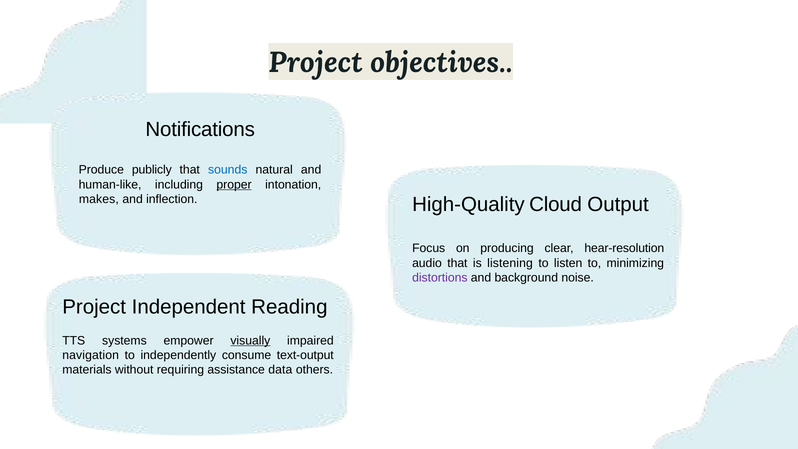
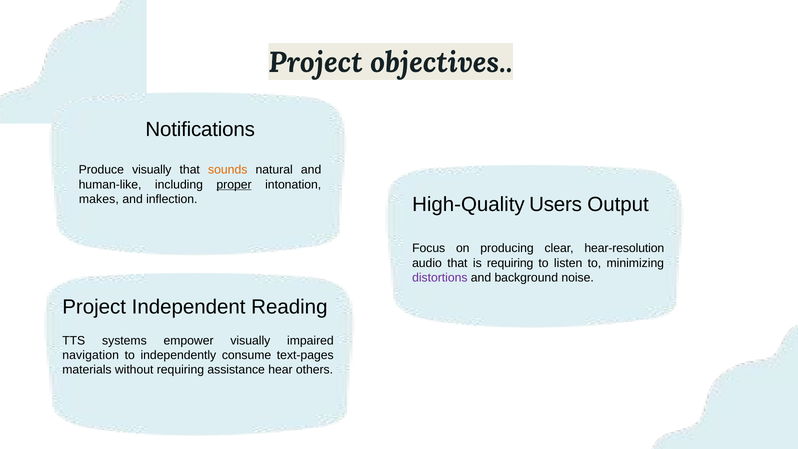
Produce publicly: publicly -> visually
sounds colour: blue -> orange
Cloud: Cloud -> Users
is listening: listening -> requiring
visually at (250, 340) underline: present -> none
text-output: text-output -> text-pages
data: data -> hear
